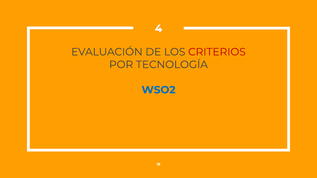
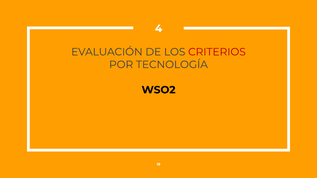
WSO2 colour: blue -> black
